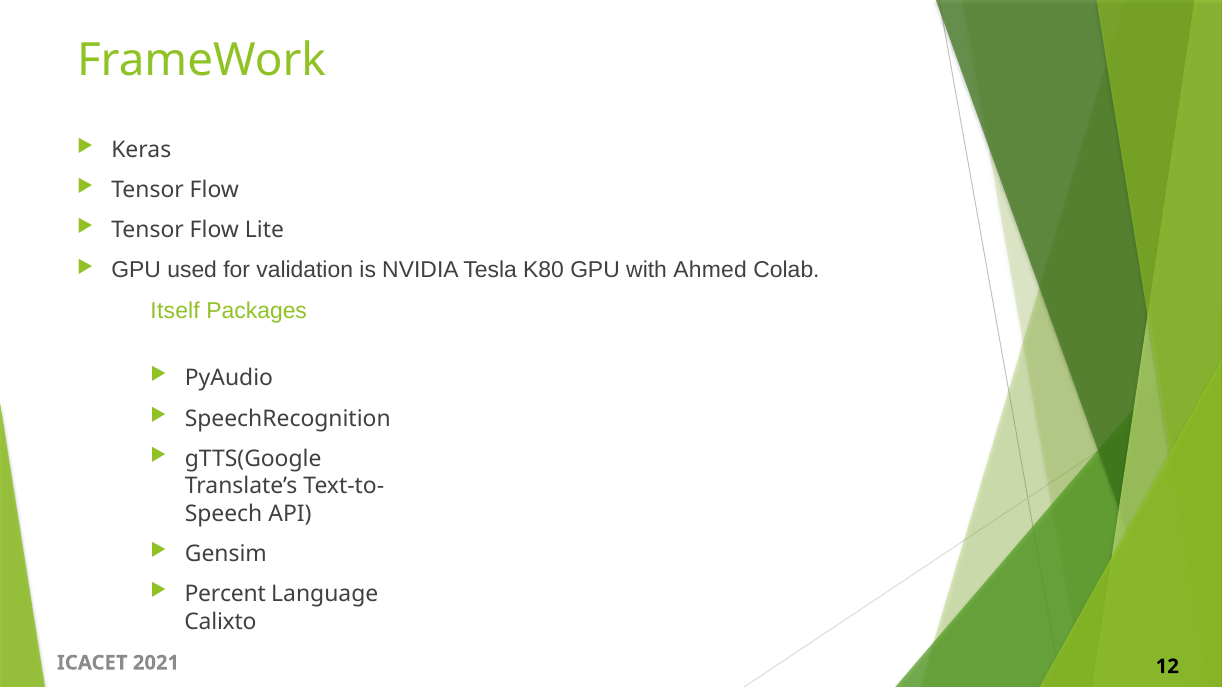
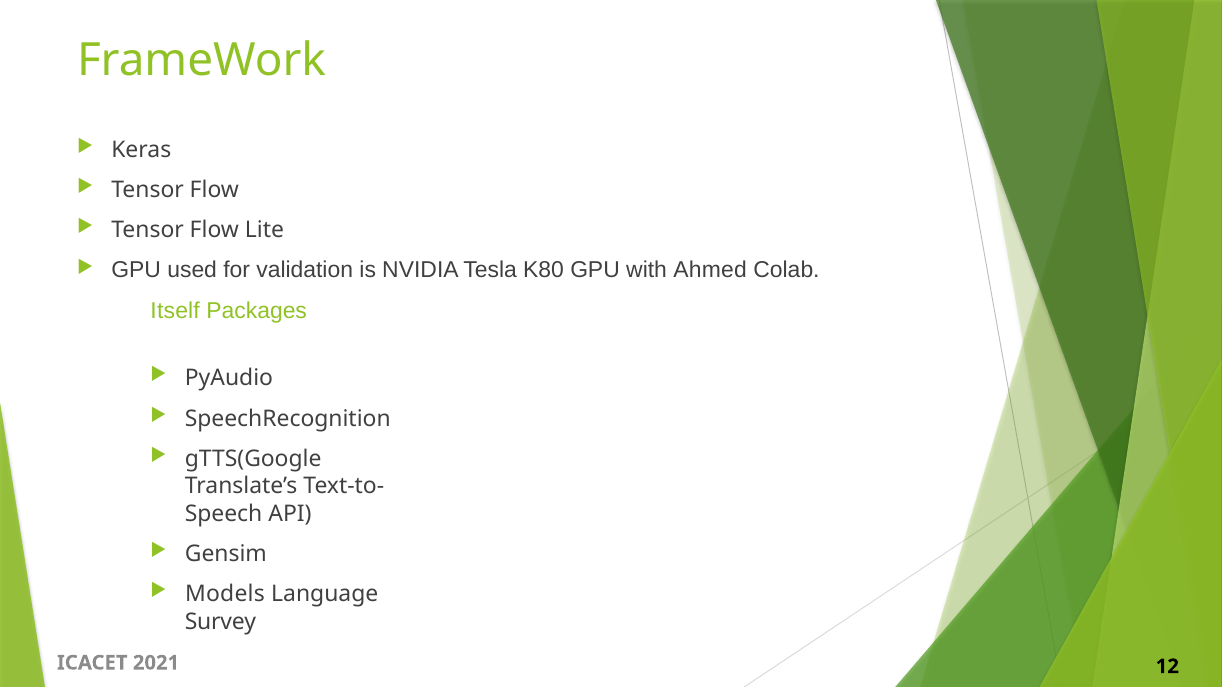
Percent: Percent -> Models
Calixto: Calixto -> Survey
